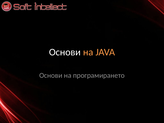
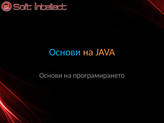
Основи at (65, 52) colour: white -> light blue
